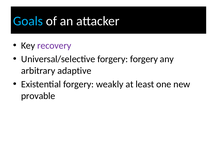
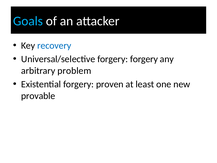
recovery colour: purple -> blue
adaptive: adaptive -> problem
weakly: weakly -> proven
